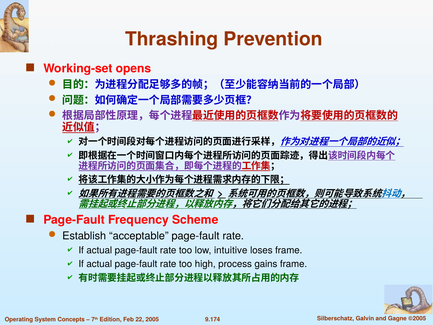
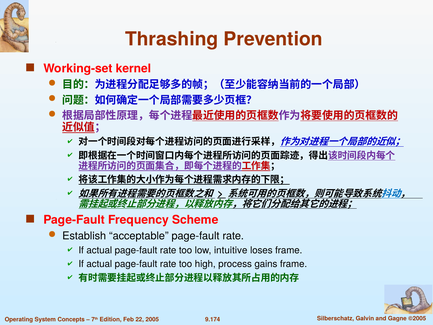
opens: opens -> kernel
